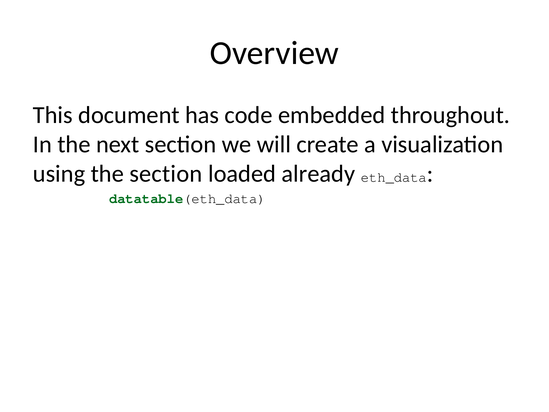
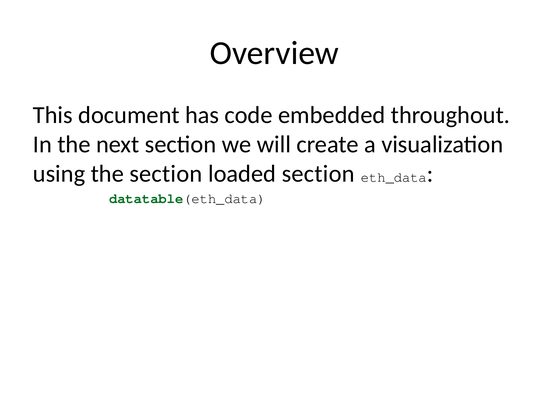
loaded already: already -> section
